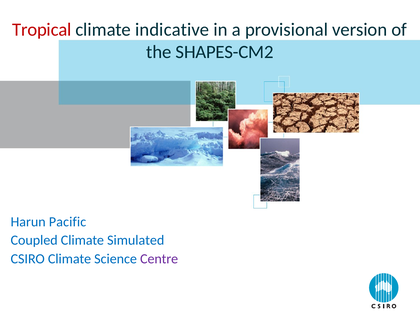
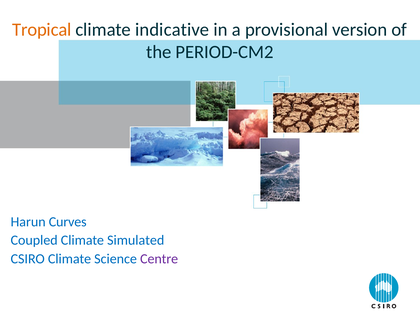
Tropical colour: red -> orange
SHAPES-CM2: SHAPES-CM2 -> PERIOD-CM2
Pacific: Pacific -> Curves
